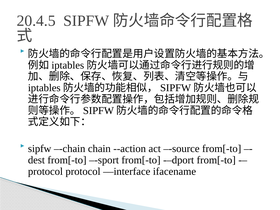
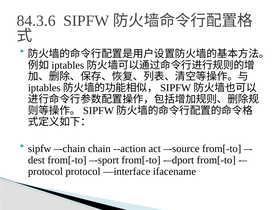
20.4.5: 20.4.5 -> 84.3.6
